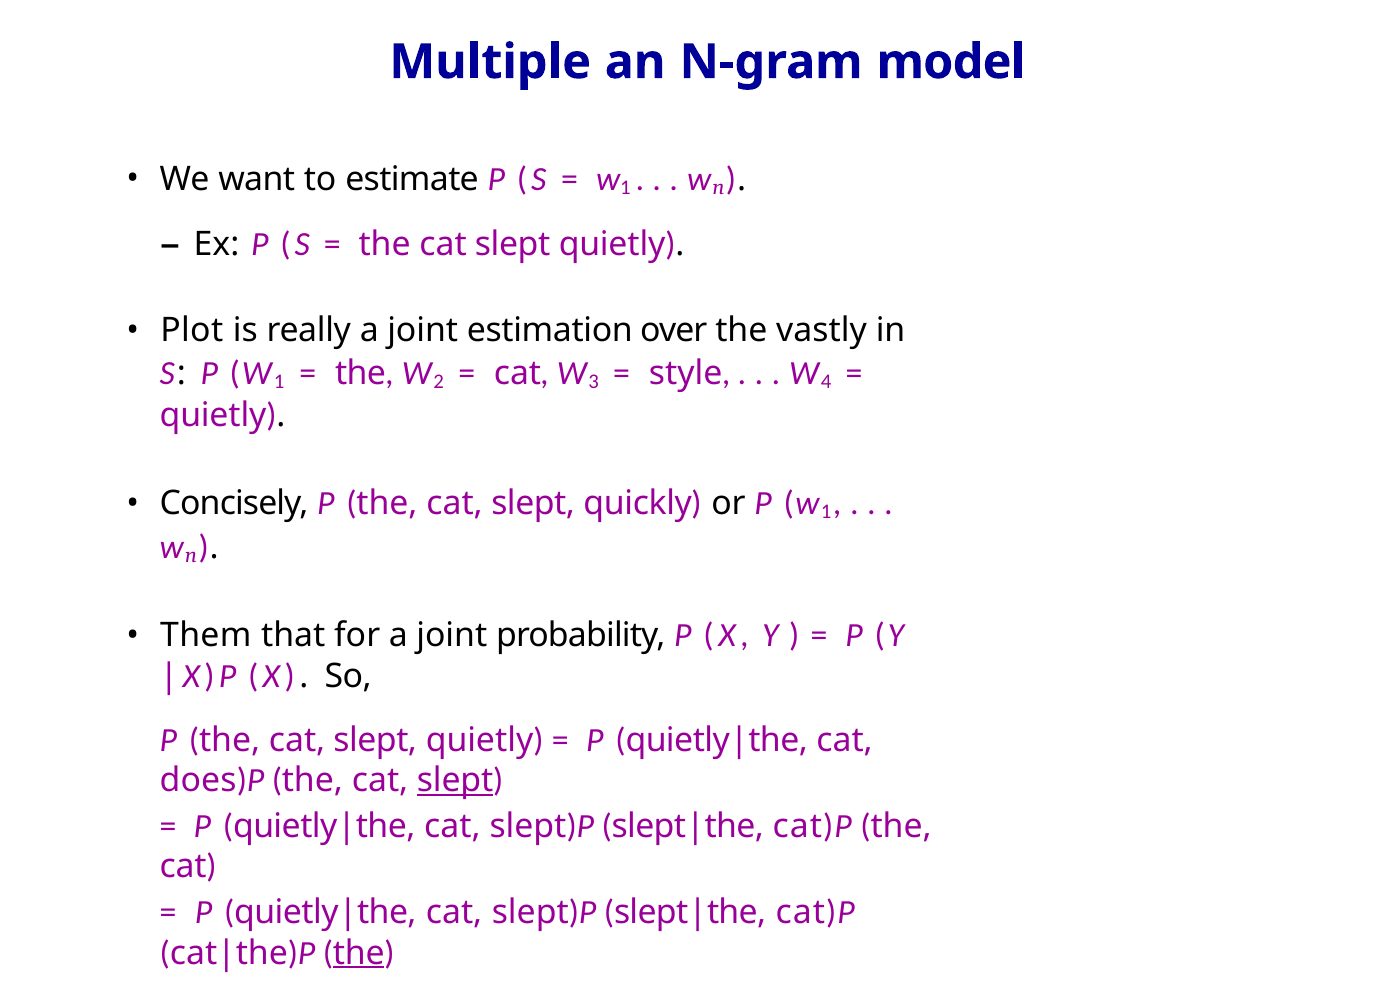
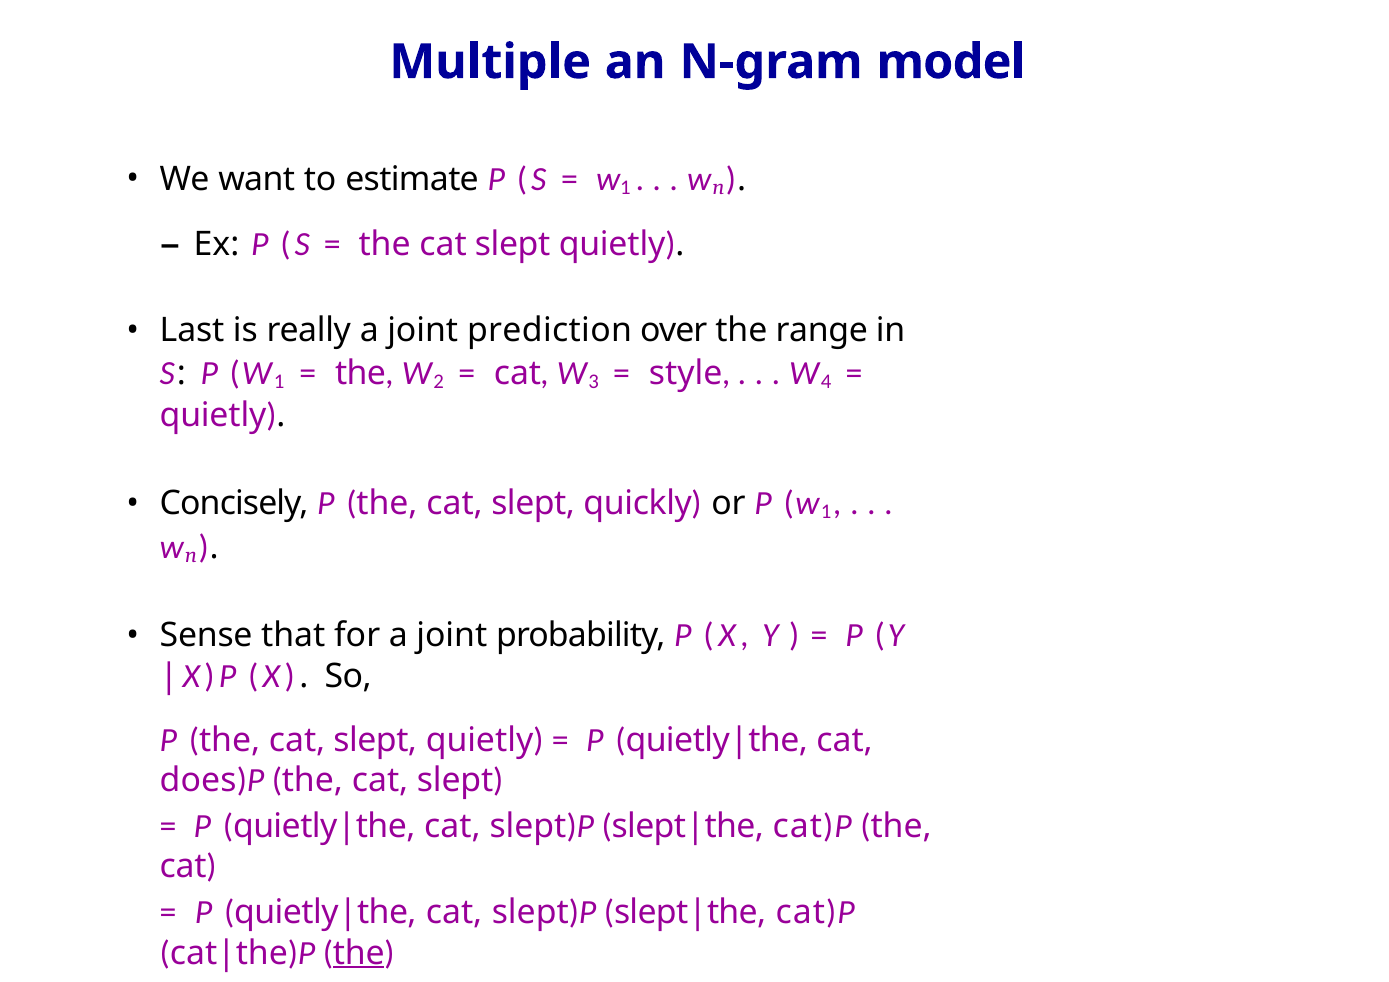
Plot: Plot -> Last
estimation: estimation -> prediction
vastly: vastly -> range
Them: Them -> Sense
slept at (455, 781) underline: present -> none
